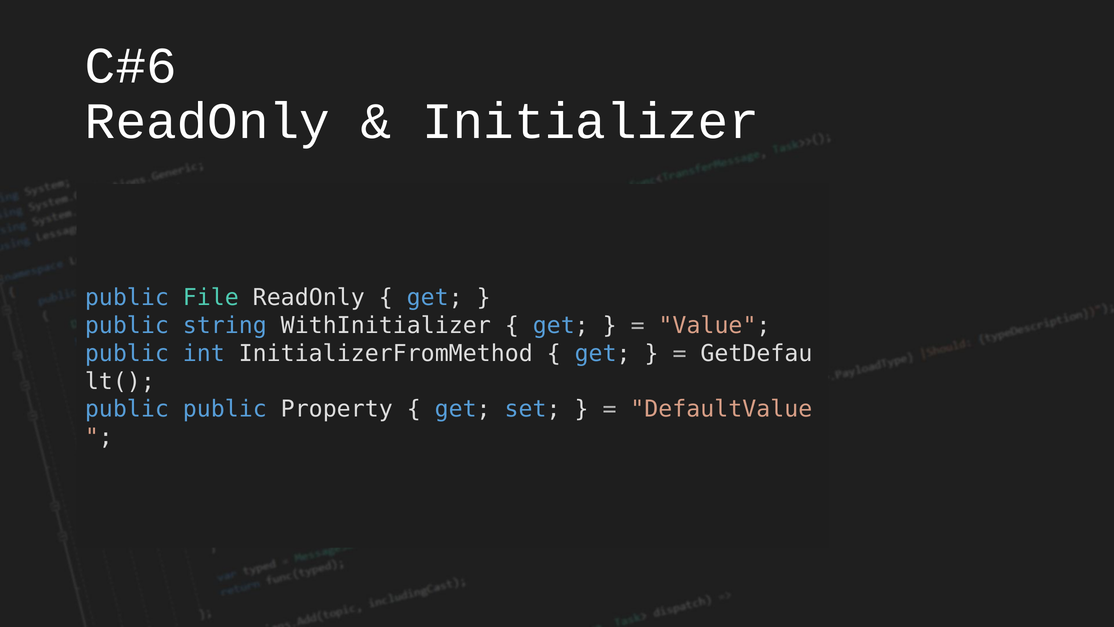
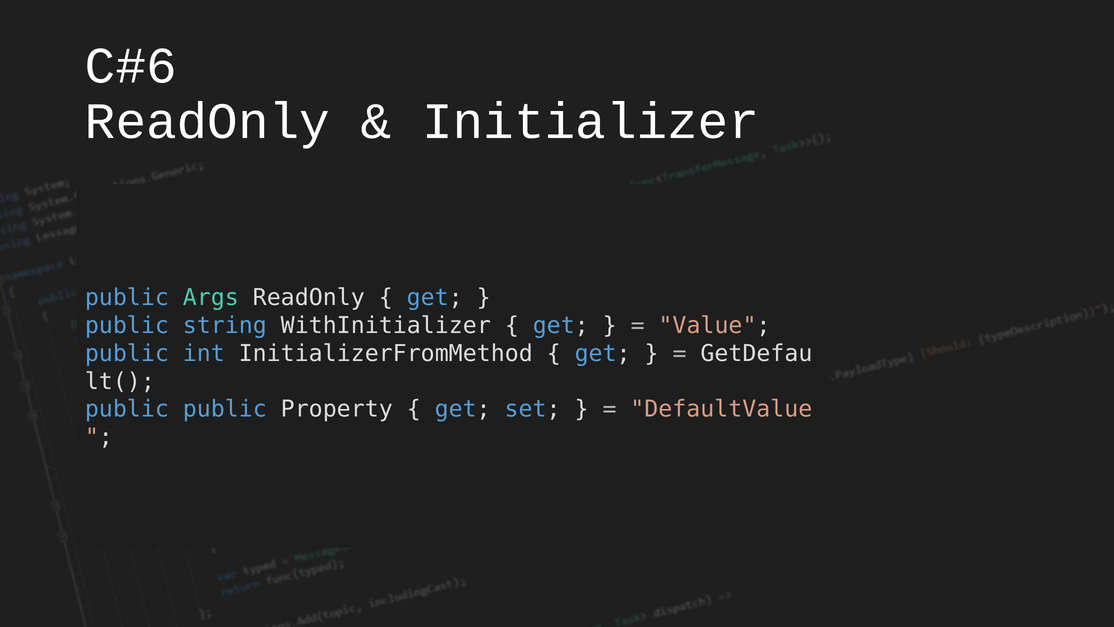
File: File -> Args
